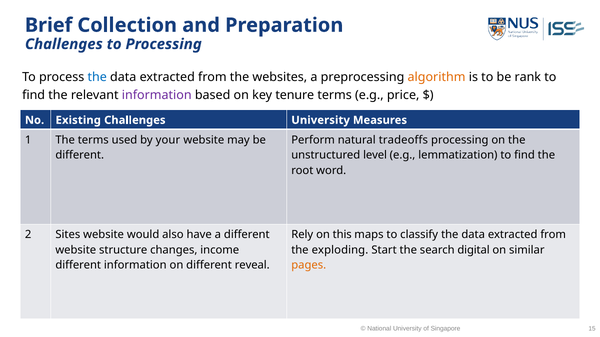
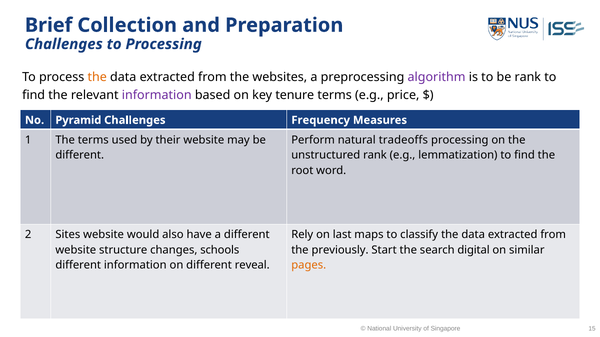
the at (97, 77) colour: blue -> orange
algorithm colour: orange -> purple
Existing: Existing -> Pyramid
Challenges University: University -> Frequency
your: your -> their
unstructured level: level -> rank
this: this -> last
income: income -> schools
exploding: exploding -> previously
